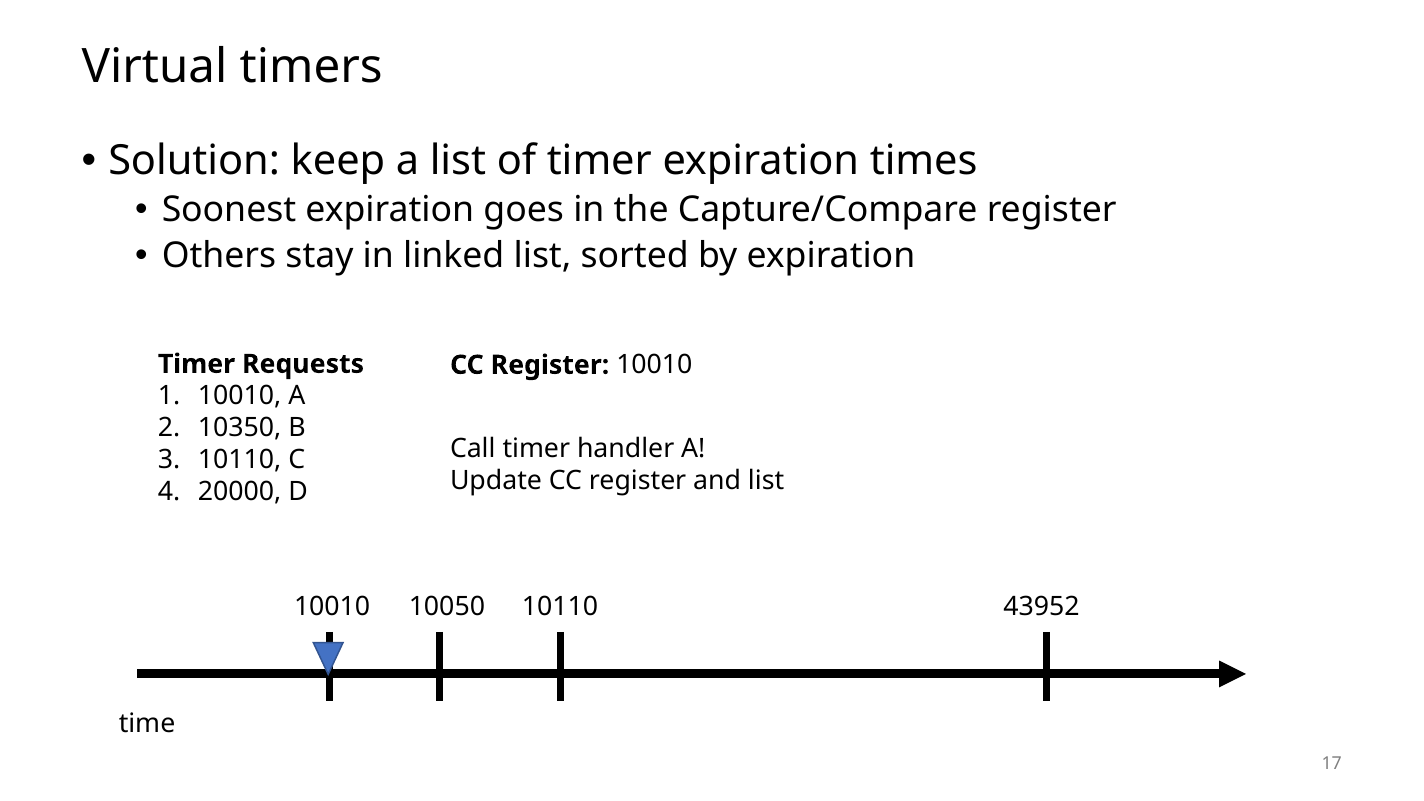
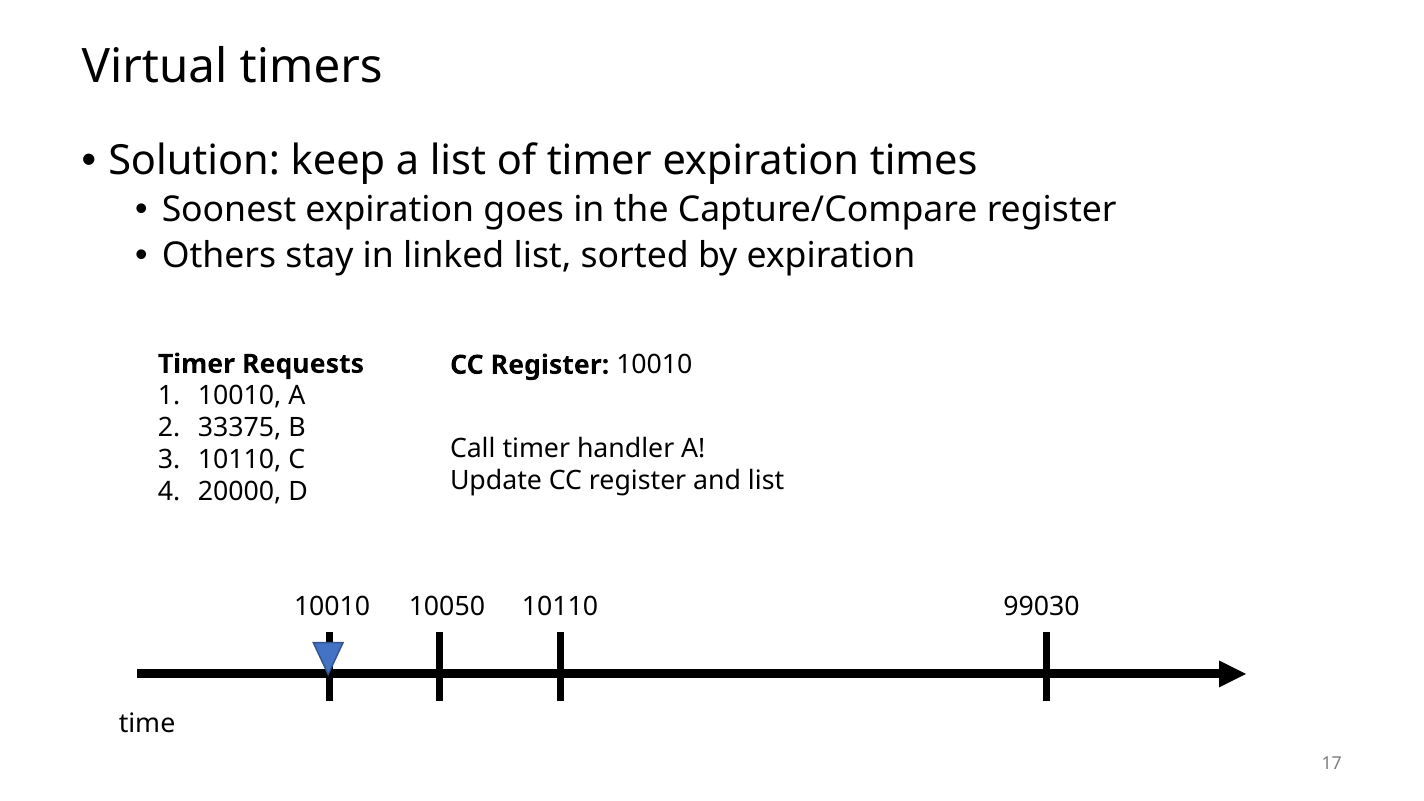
10350: 10350 -> 33375
43952: 43952 -> 99030
